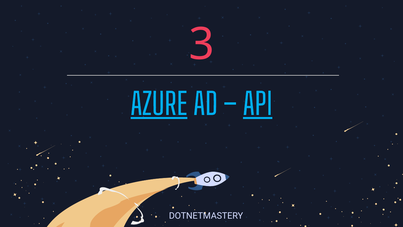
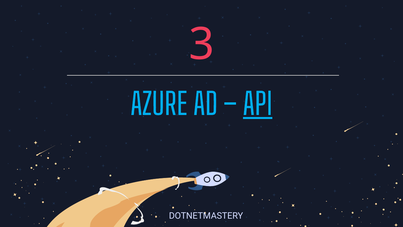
AZURE underline: present -> none
